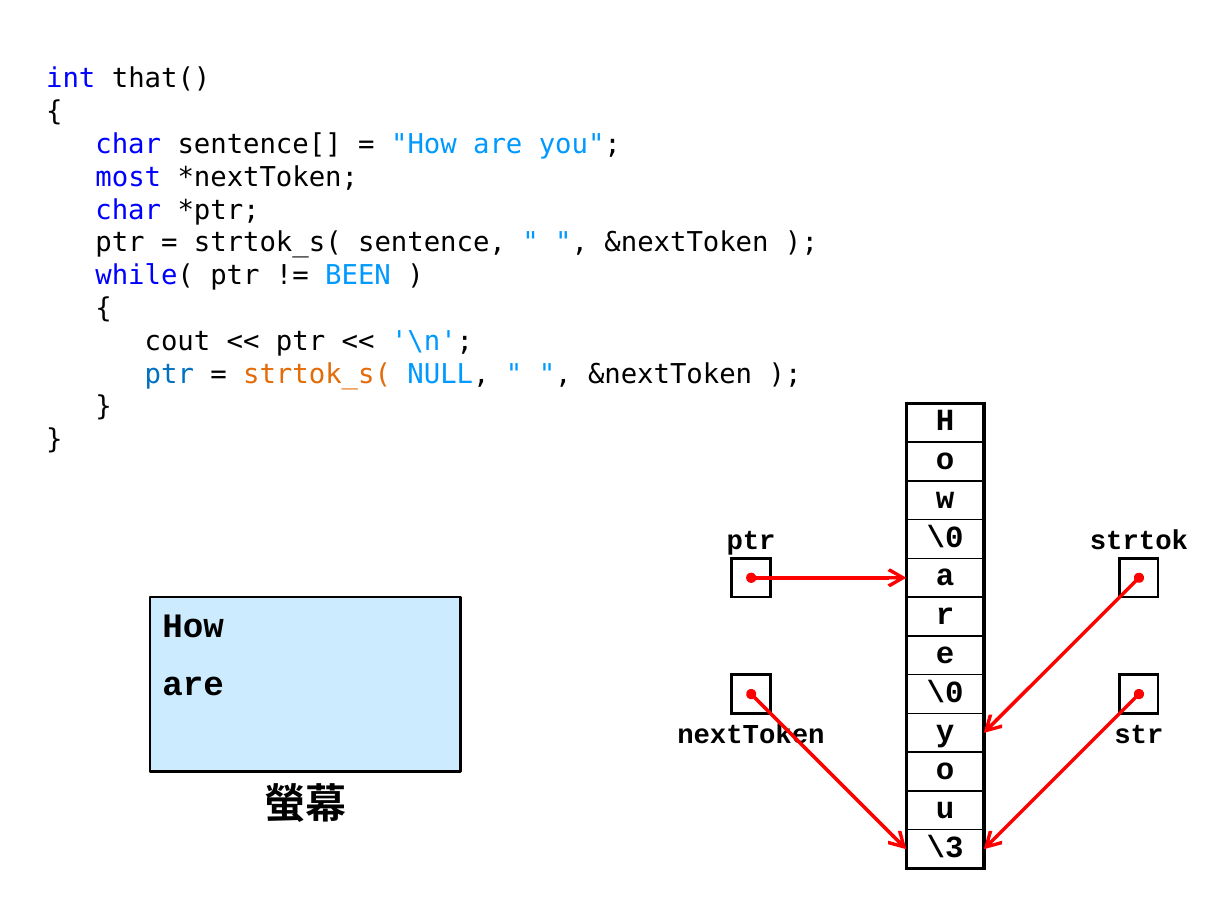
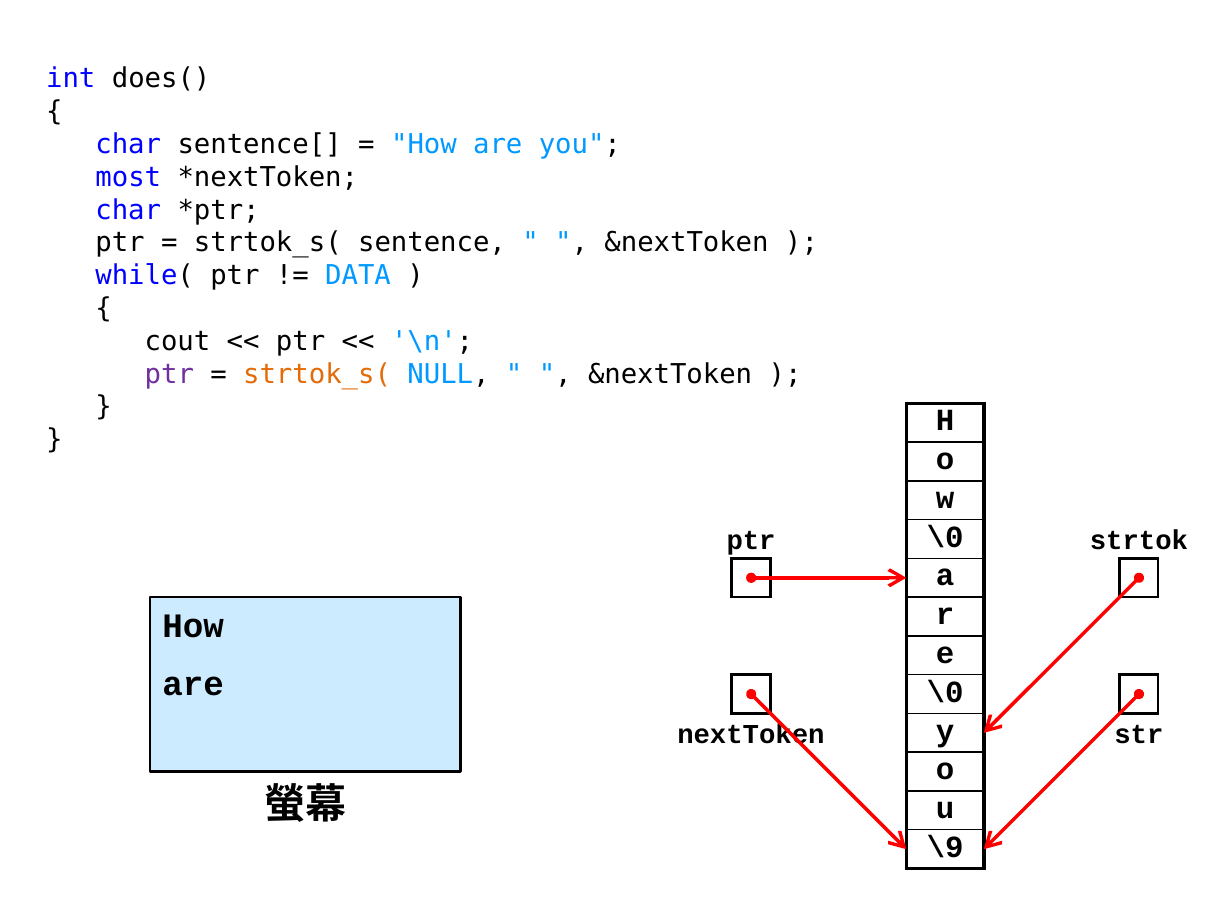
that(: that( -> does(
BEEN: BEEN -> DATA
ptr at (169, 374) colour: blue -> purple
\3: \3 -> \9
